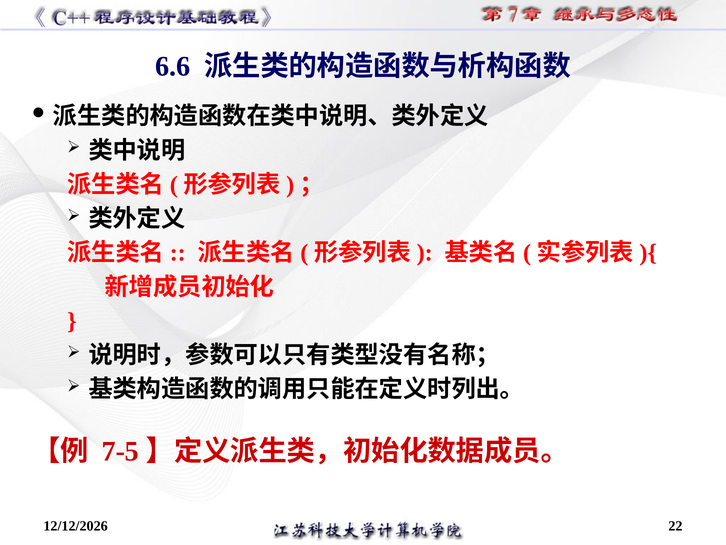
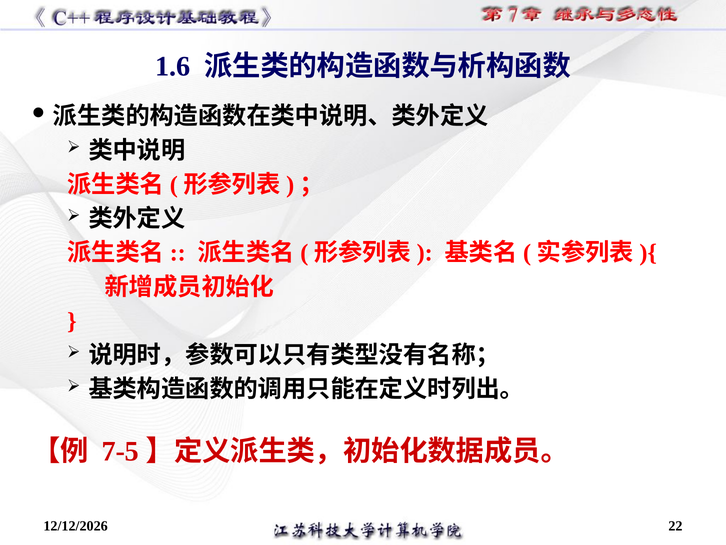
6.6: 6.6 -> 1.6
